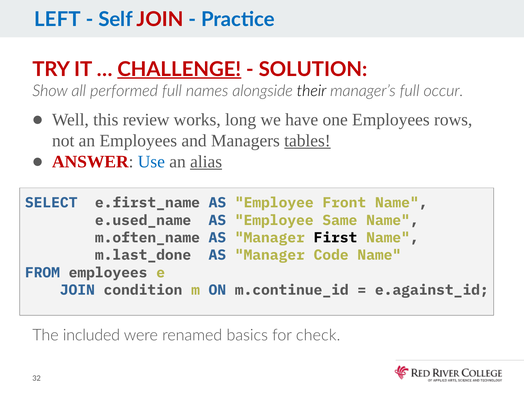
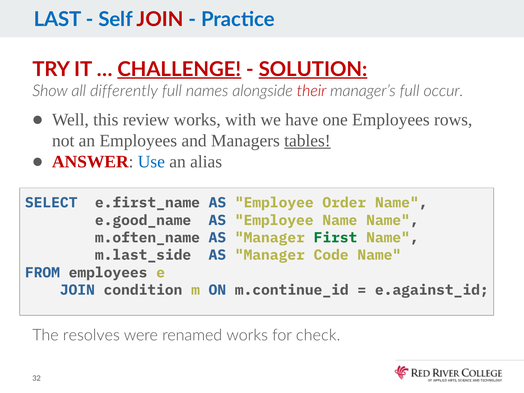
LEFT: LEFT -> LAST
SOLUTION underline: none -> present
performed: performed -> differently
their colour: black -> red
long: long -> with
alias underline: present -> none
Front: Front -> Order
e.used_name: e.used_name -> e.good_name
Employee Same: Same -> Name
First colour: black -> green
m.last_done: m.last_done -> m.last_side
included: included -> resolves
renamed basics: basics -> works
